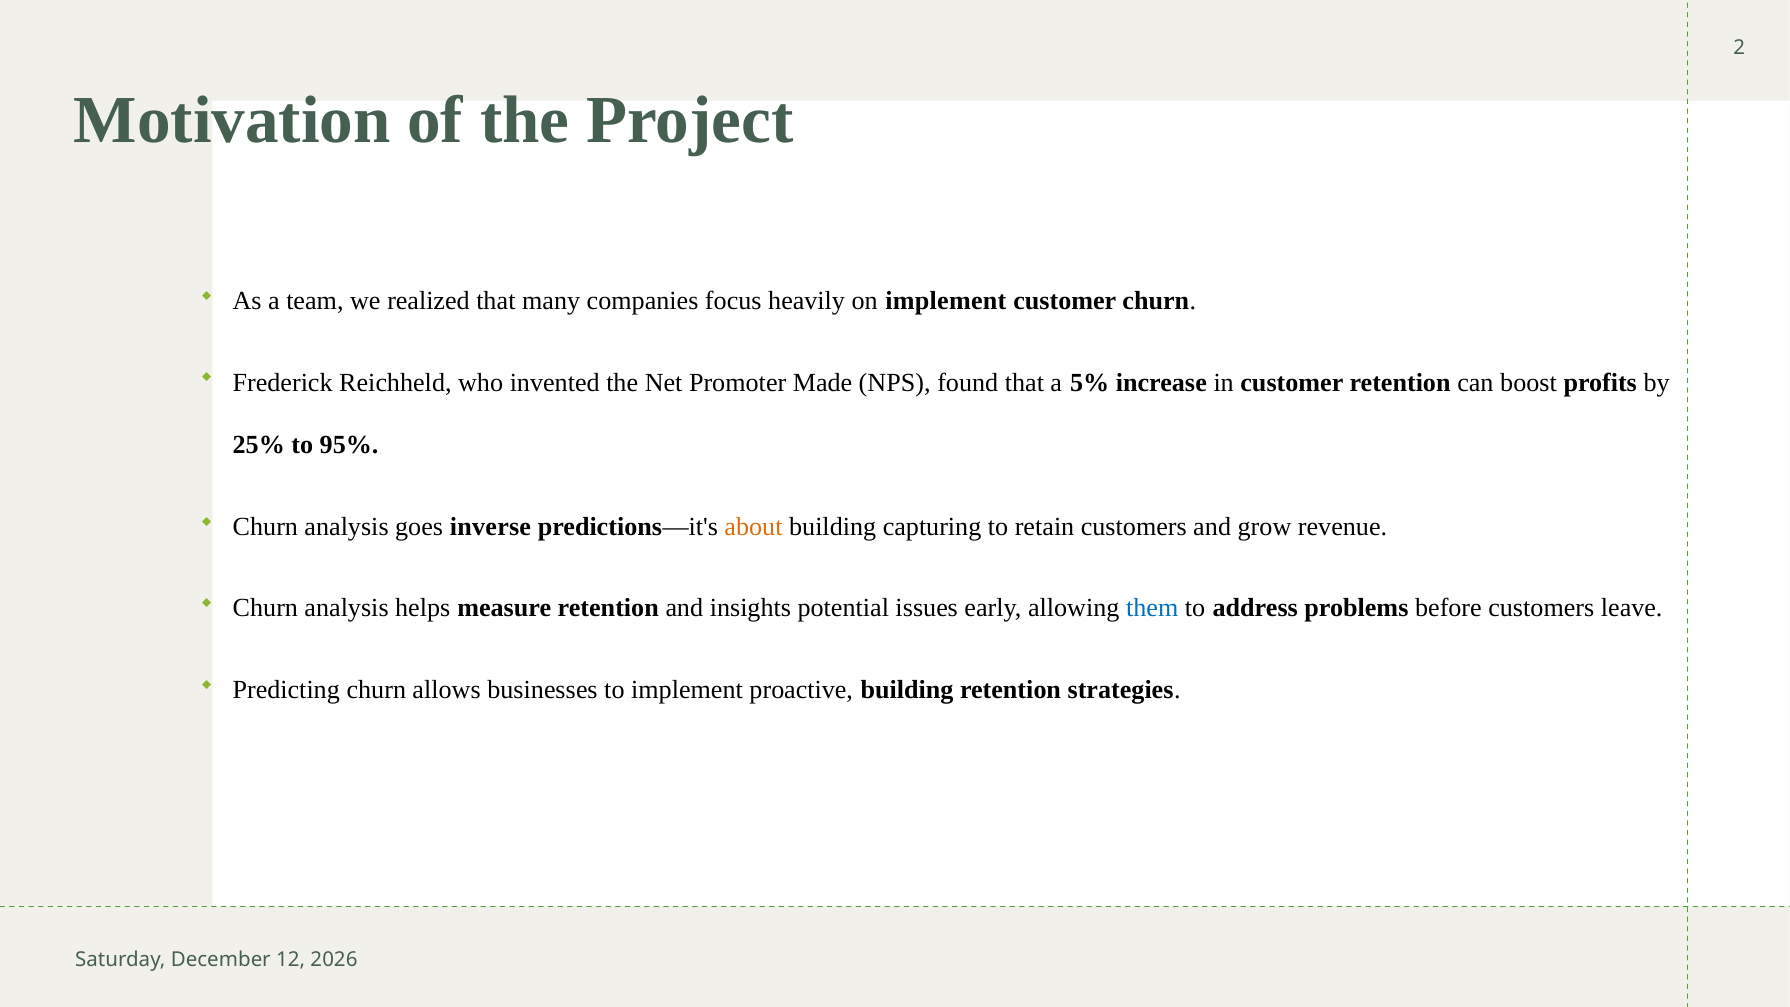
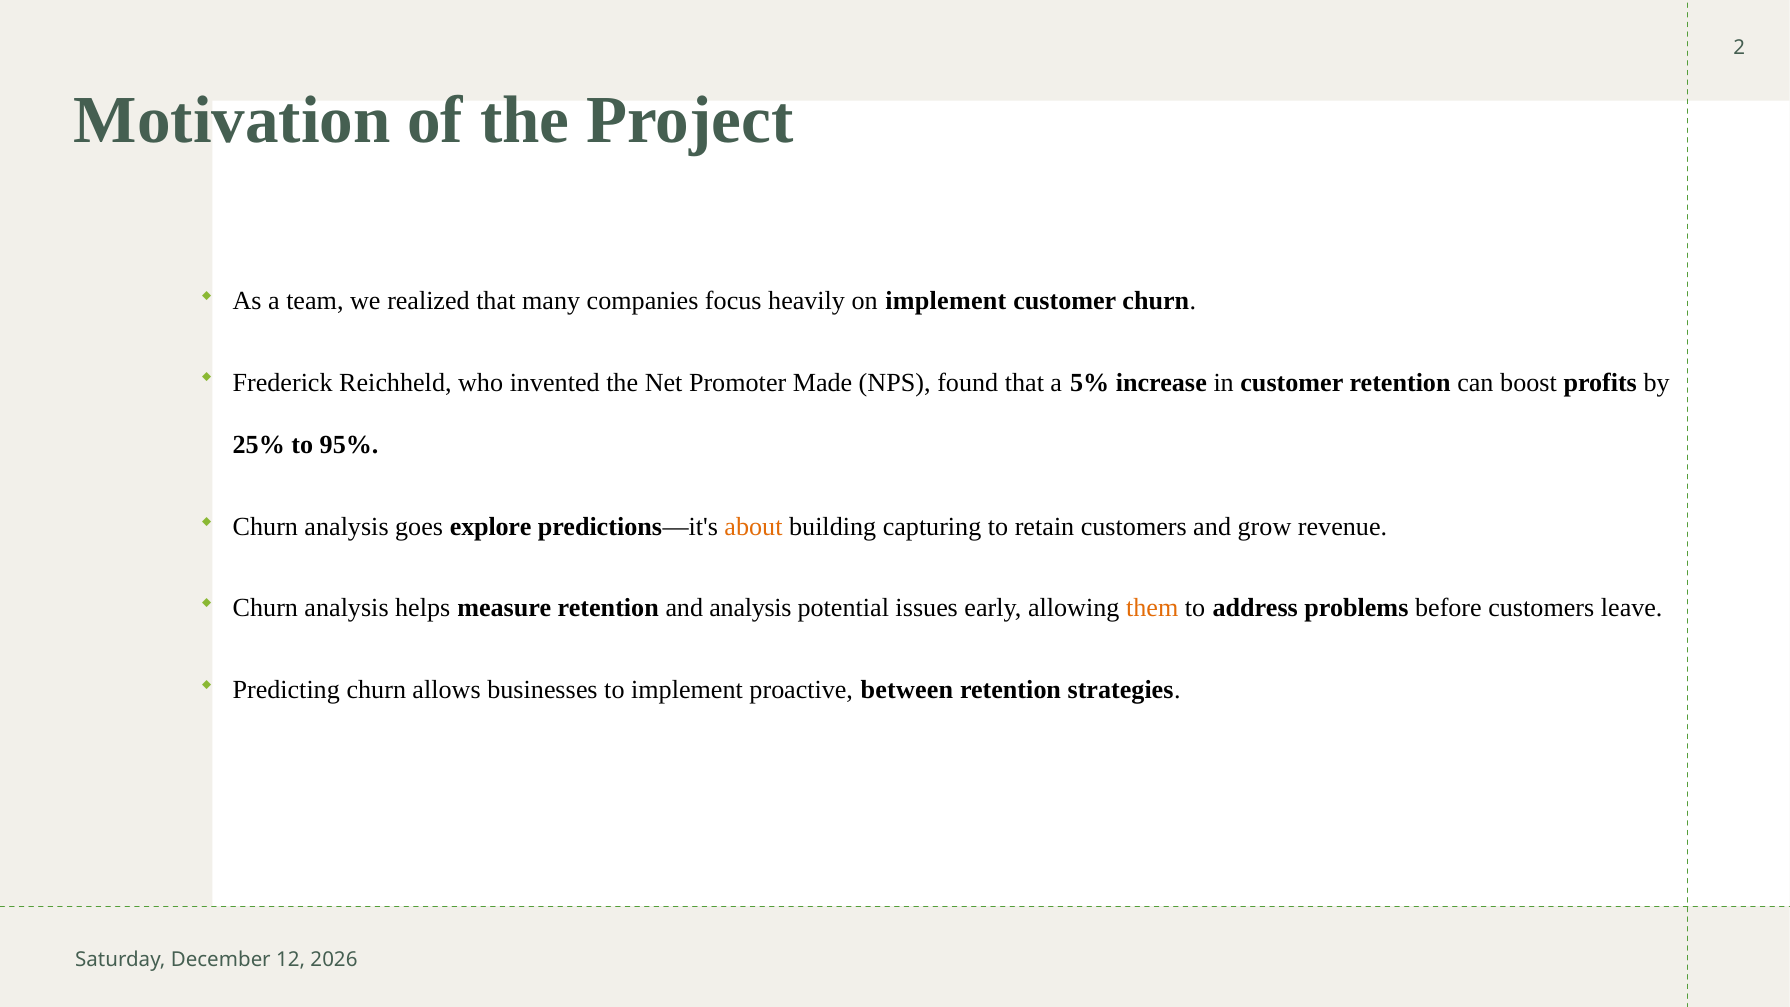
inverse: inverse -> explore
and insights: insights -> analysis
them colour: blue -> orange
proactive building: building -> between
